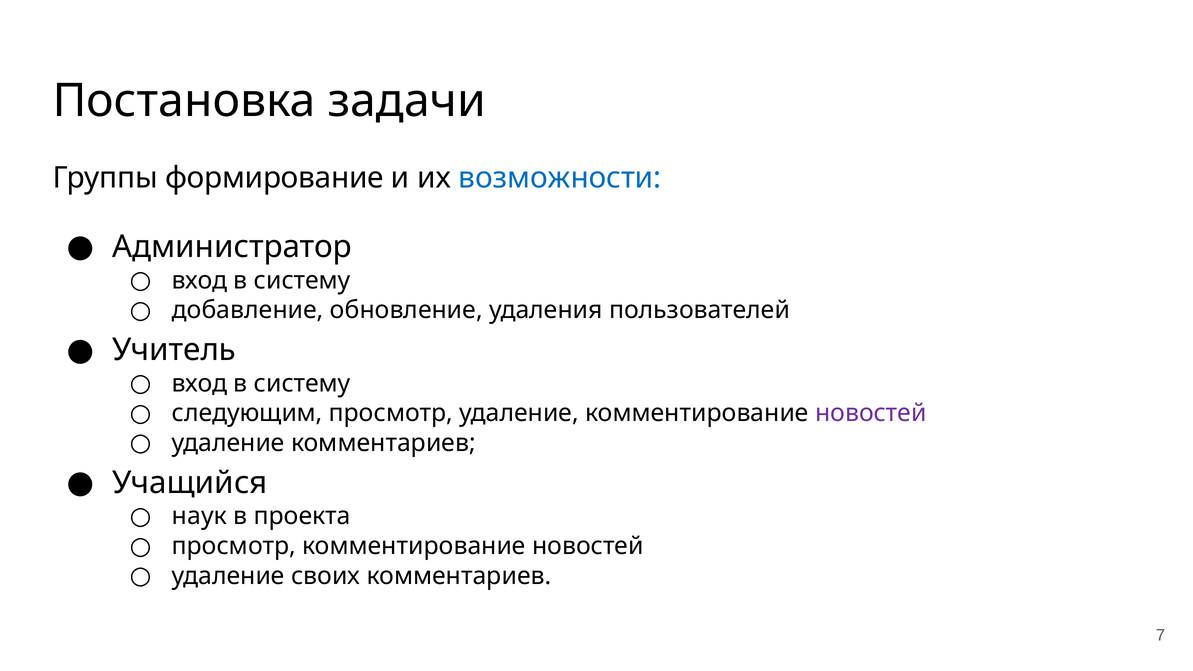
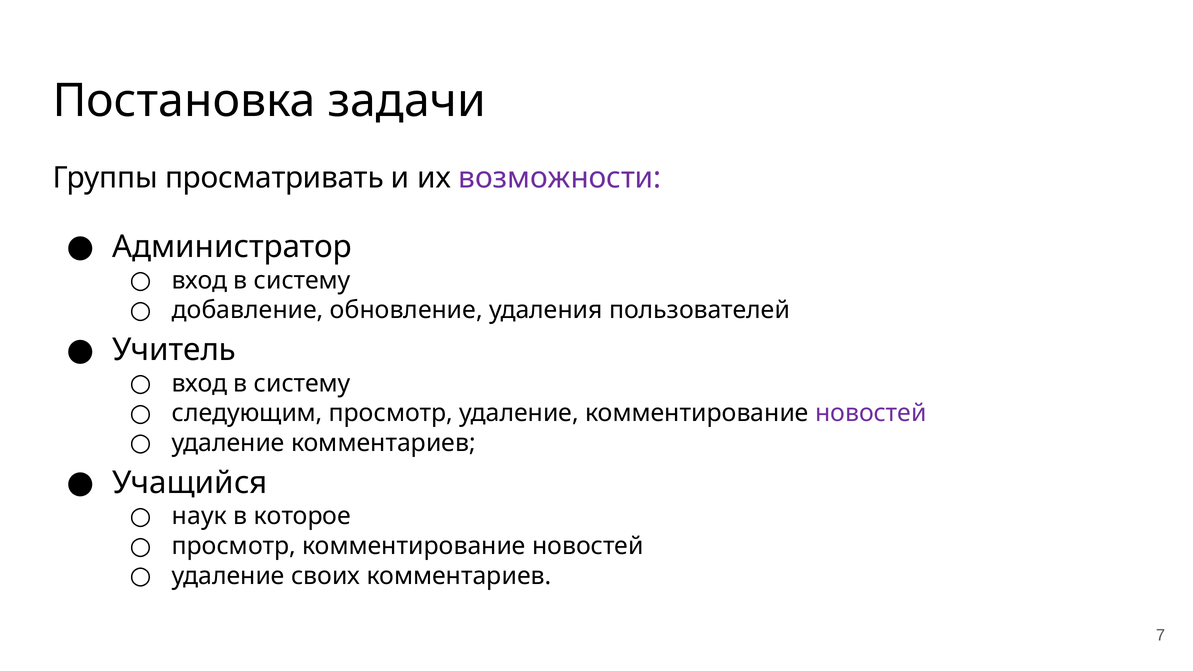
формирование: формирование -> просматривать
возможности colour: blue -> purple
проекта: проекта -> которое
